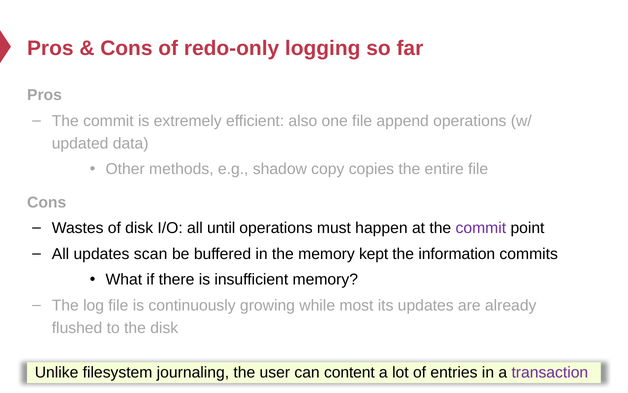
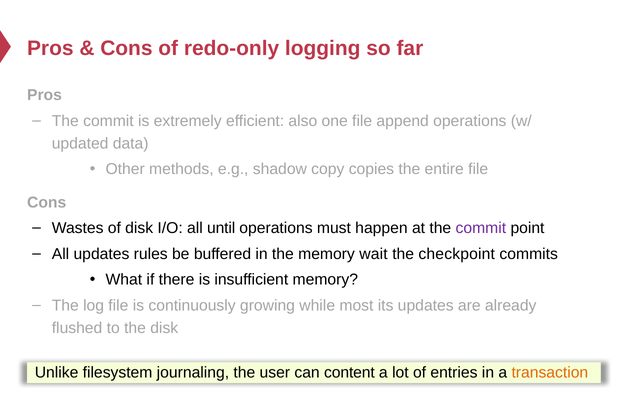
scan: scan -> rules
kept: kept -> wait
information: information -> checkpoint
transaction colour: purple -> orange
